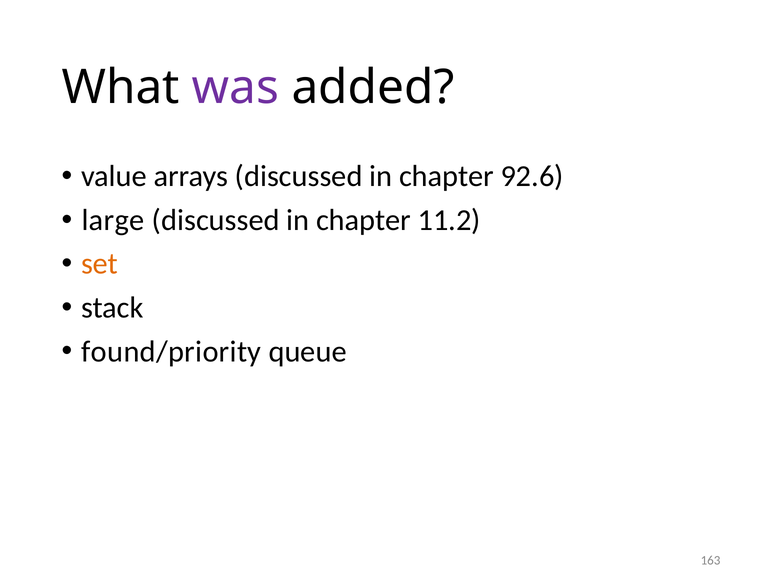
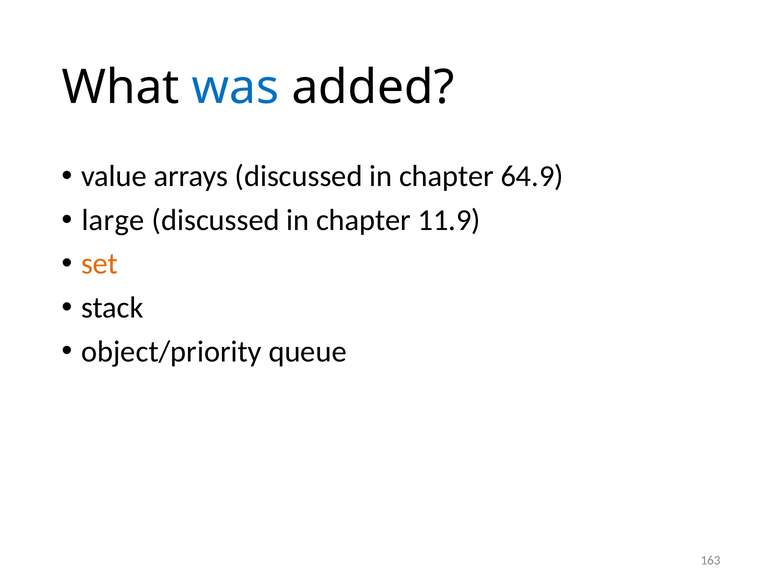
was colour: purple -> blue
92.6: 92.6 -> 64.9
11.2: 11.2 -> 11.9
found/priority: found/priority -> object/priority
